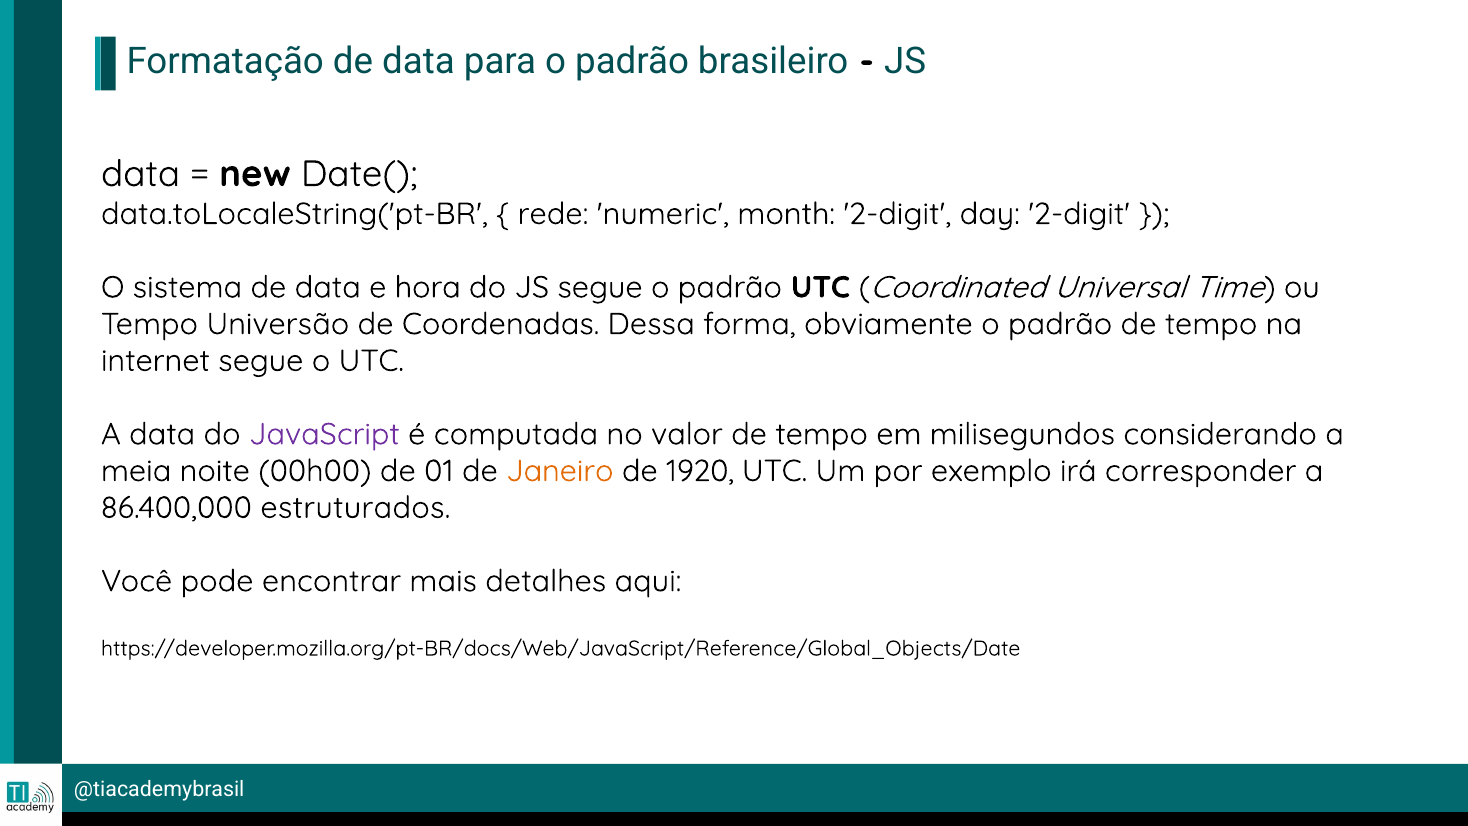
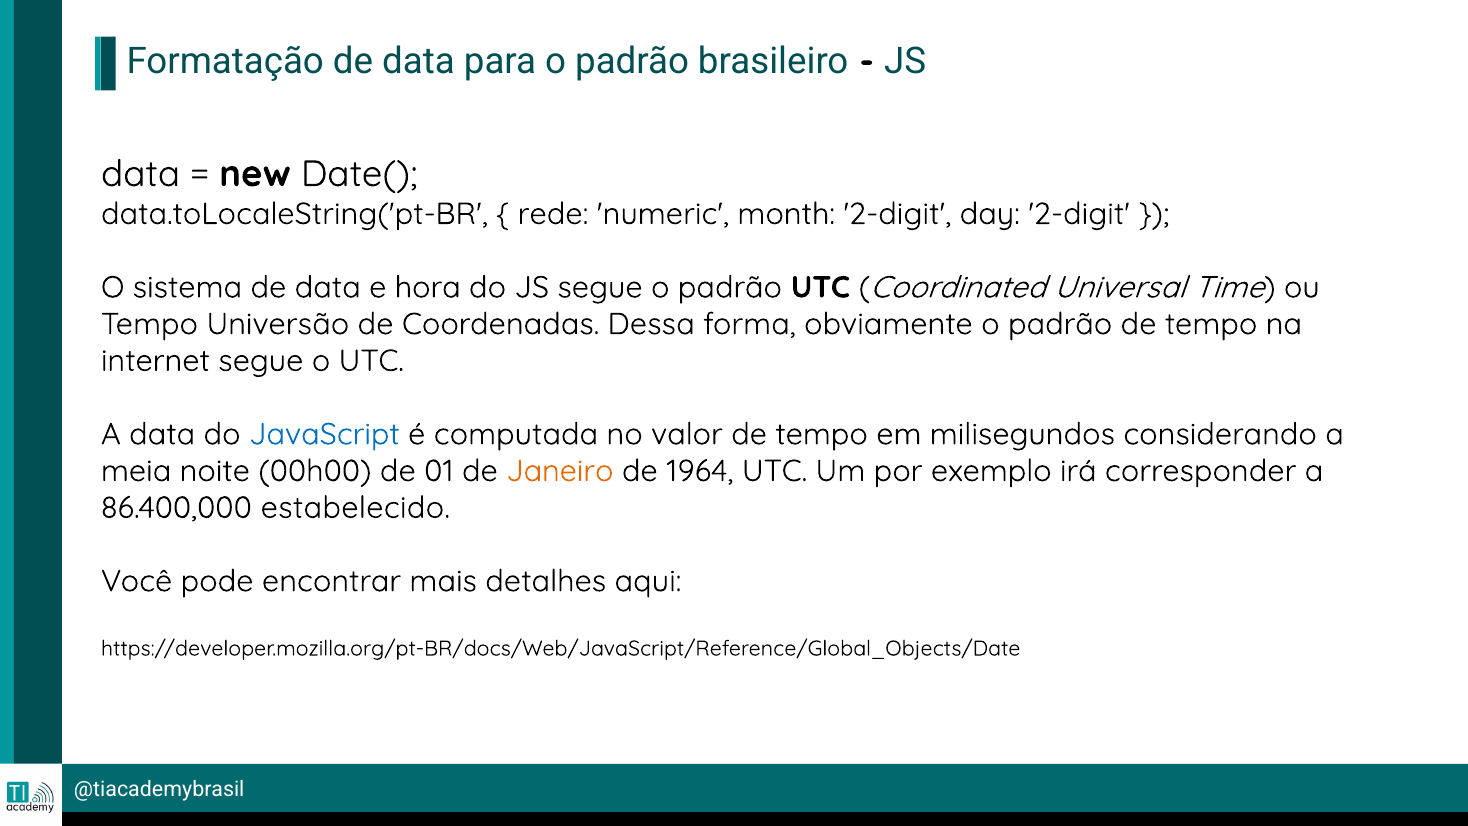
JavaScript colour: purple -> blue
1920: 1920 -> 1964
estruturados: estruturados -> estabelecido
